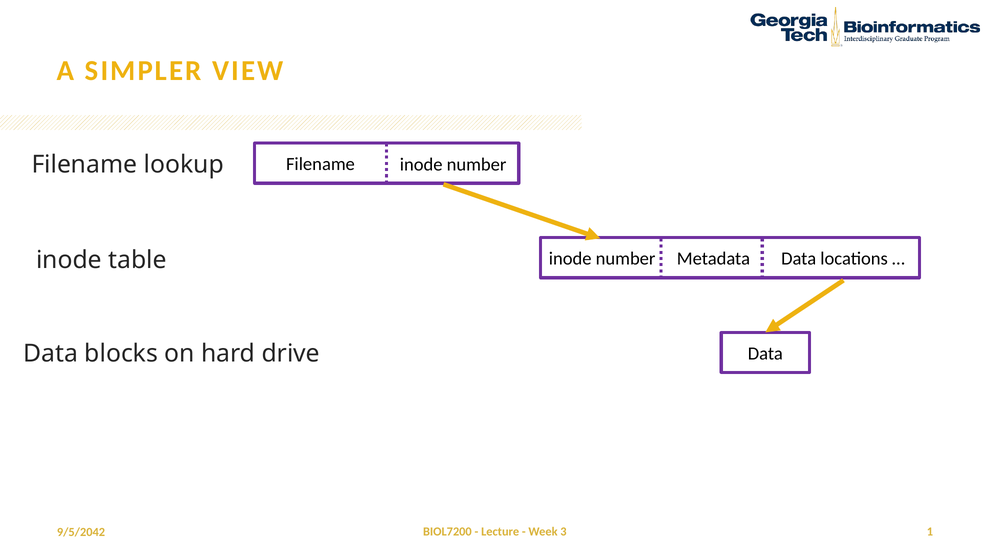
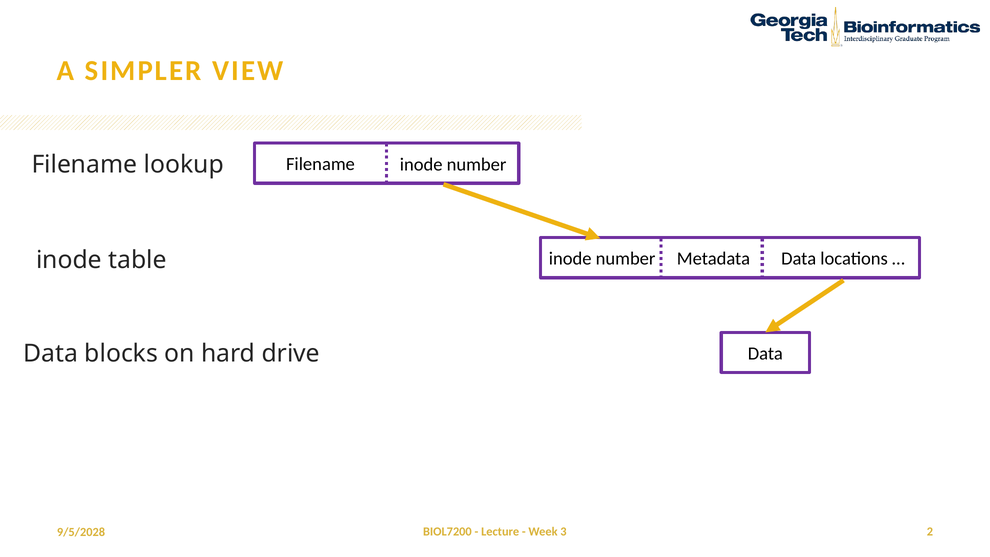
1: 1 -> 2
9/5/2042: 9/5/2042 -> 9/5/2028
